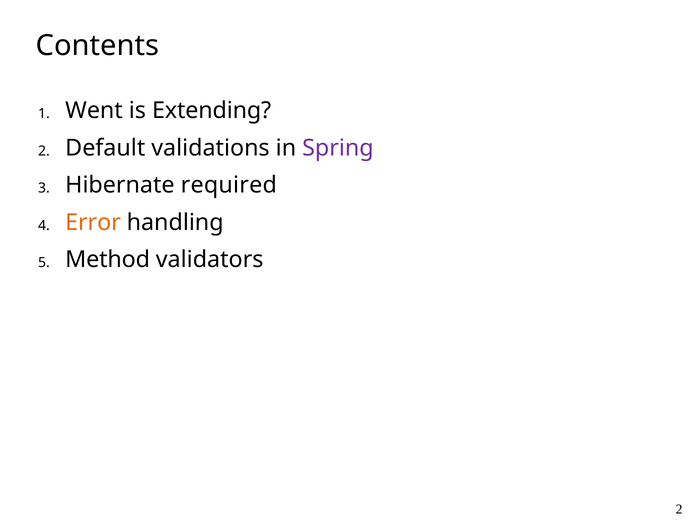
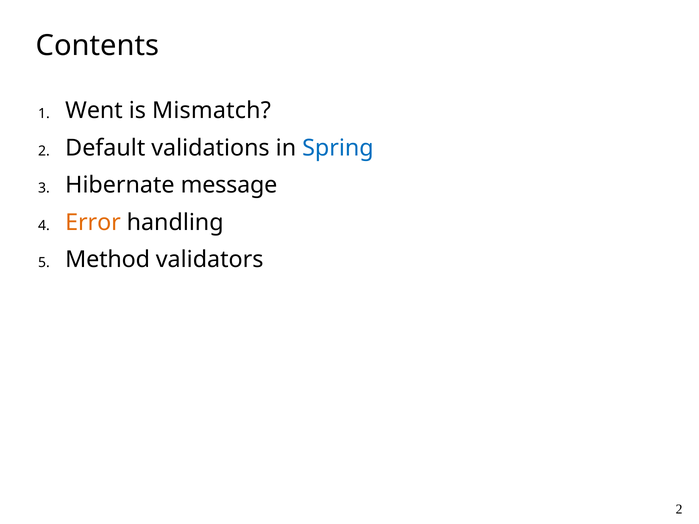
Extending: Extending -> Mismatch
Spring colour: purple -> blue
required: required -> message
